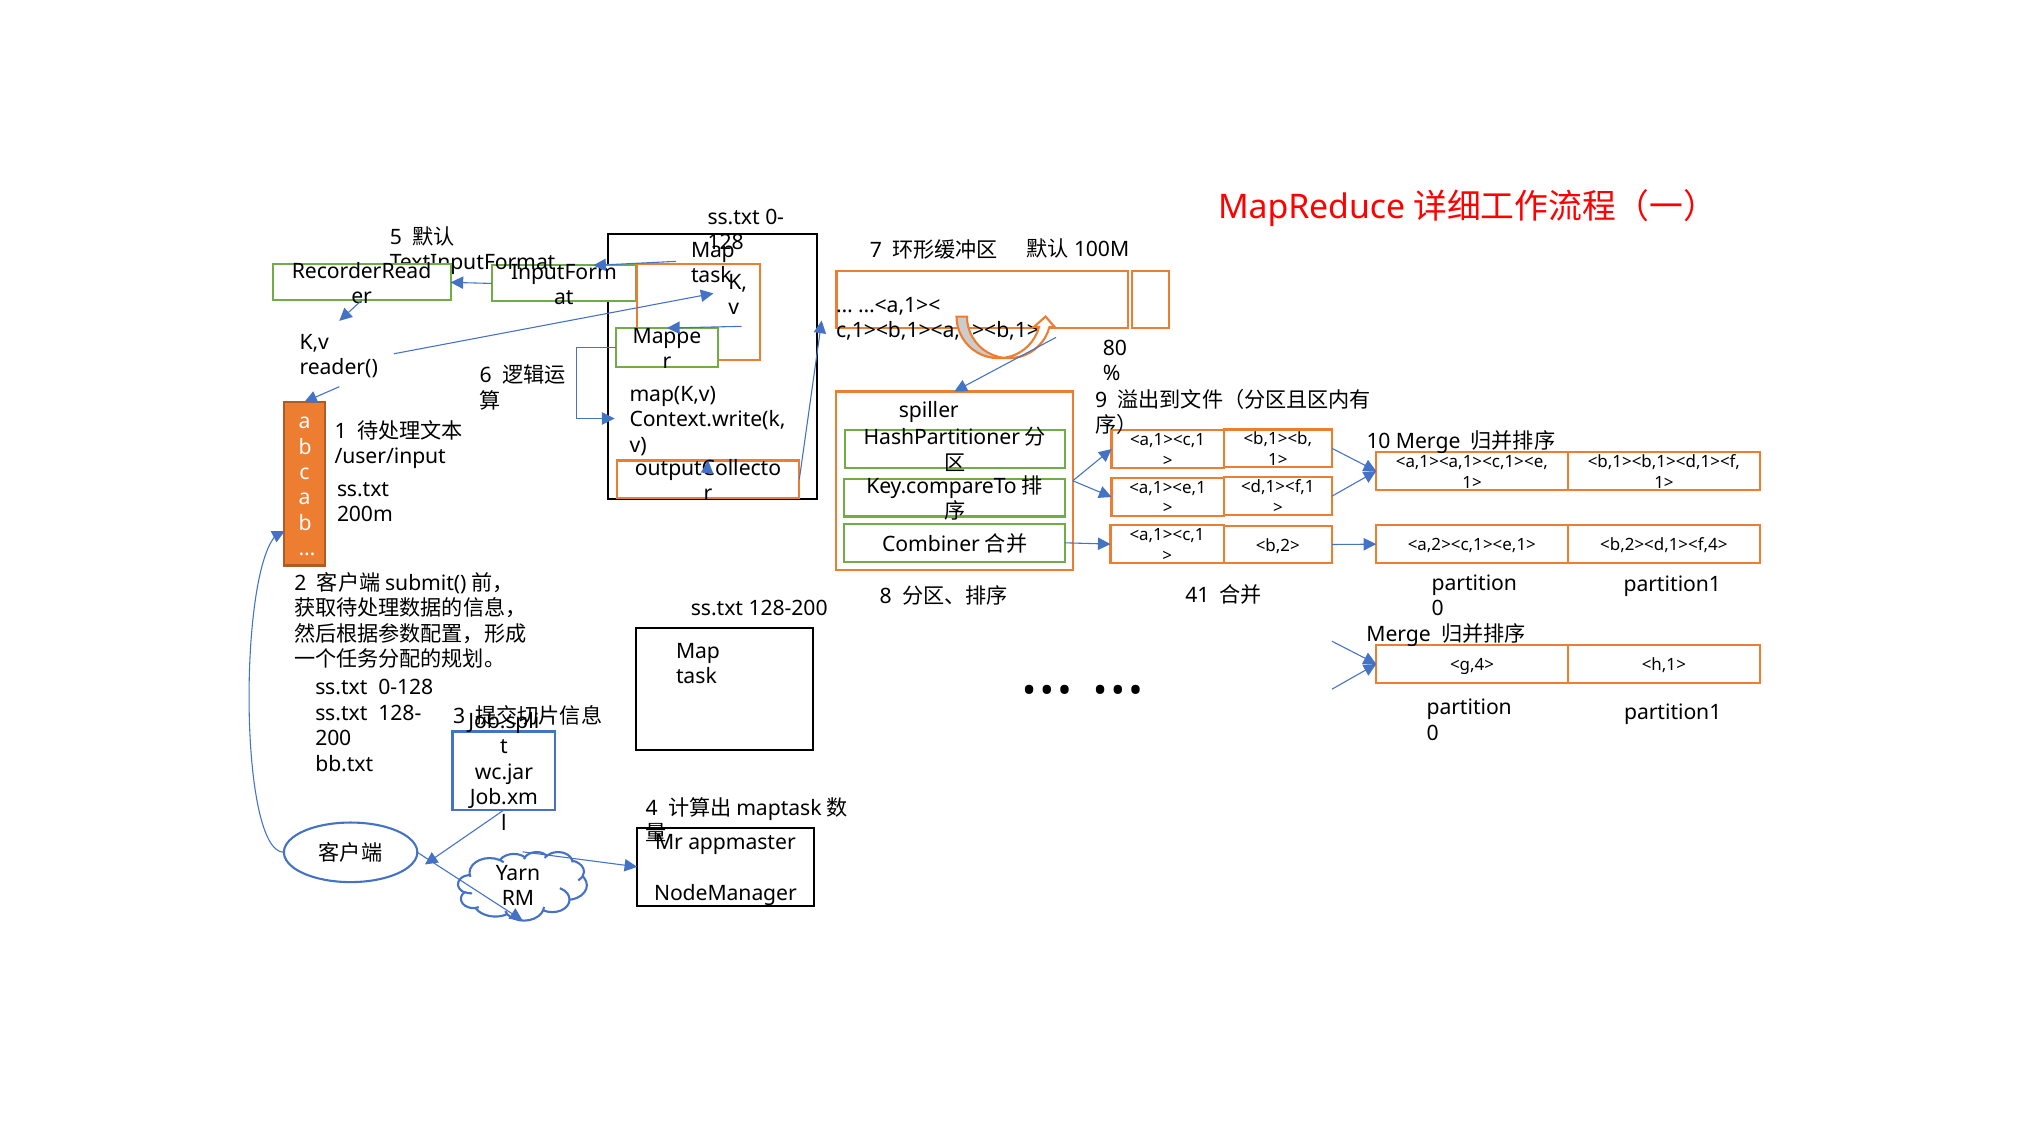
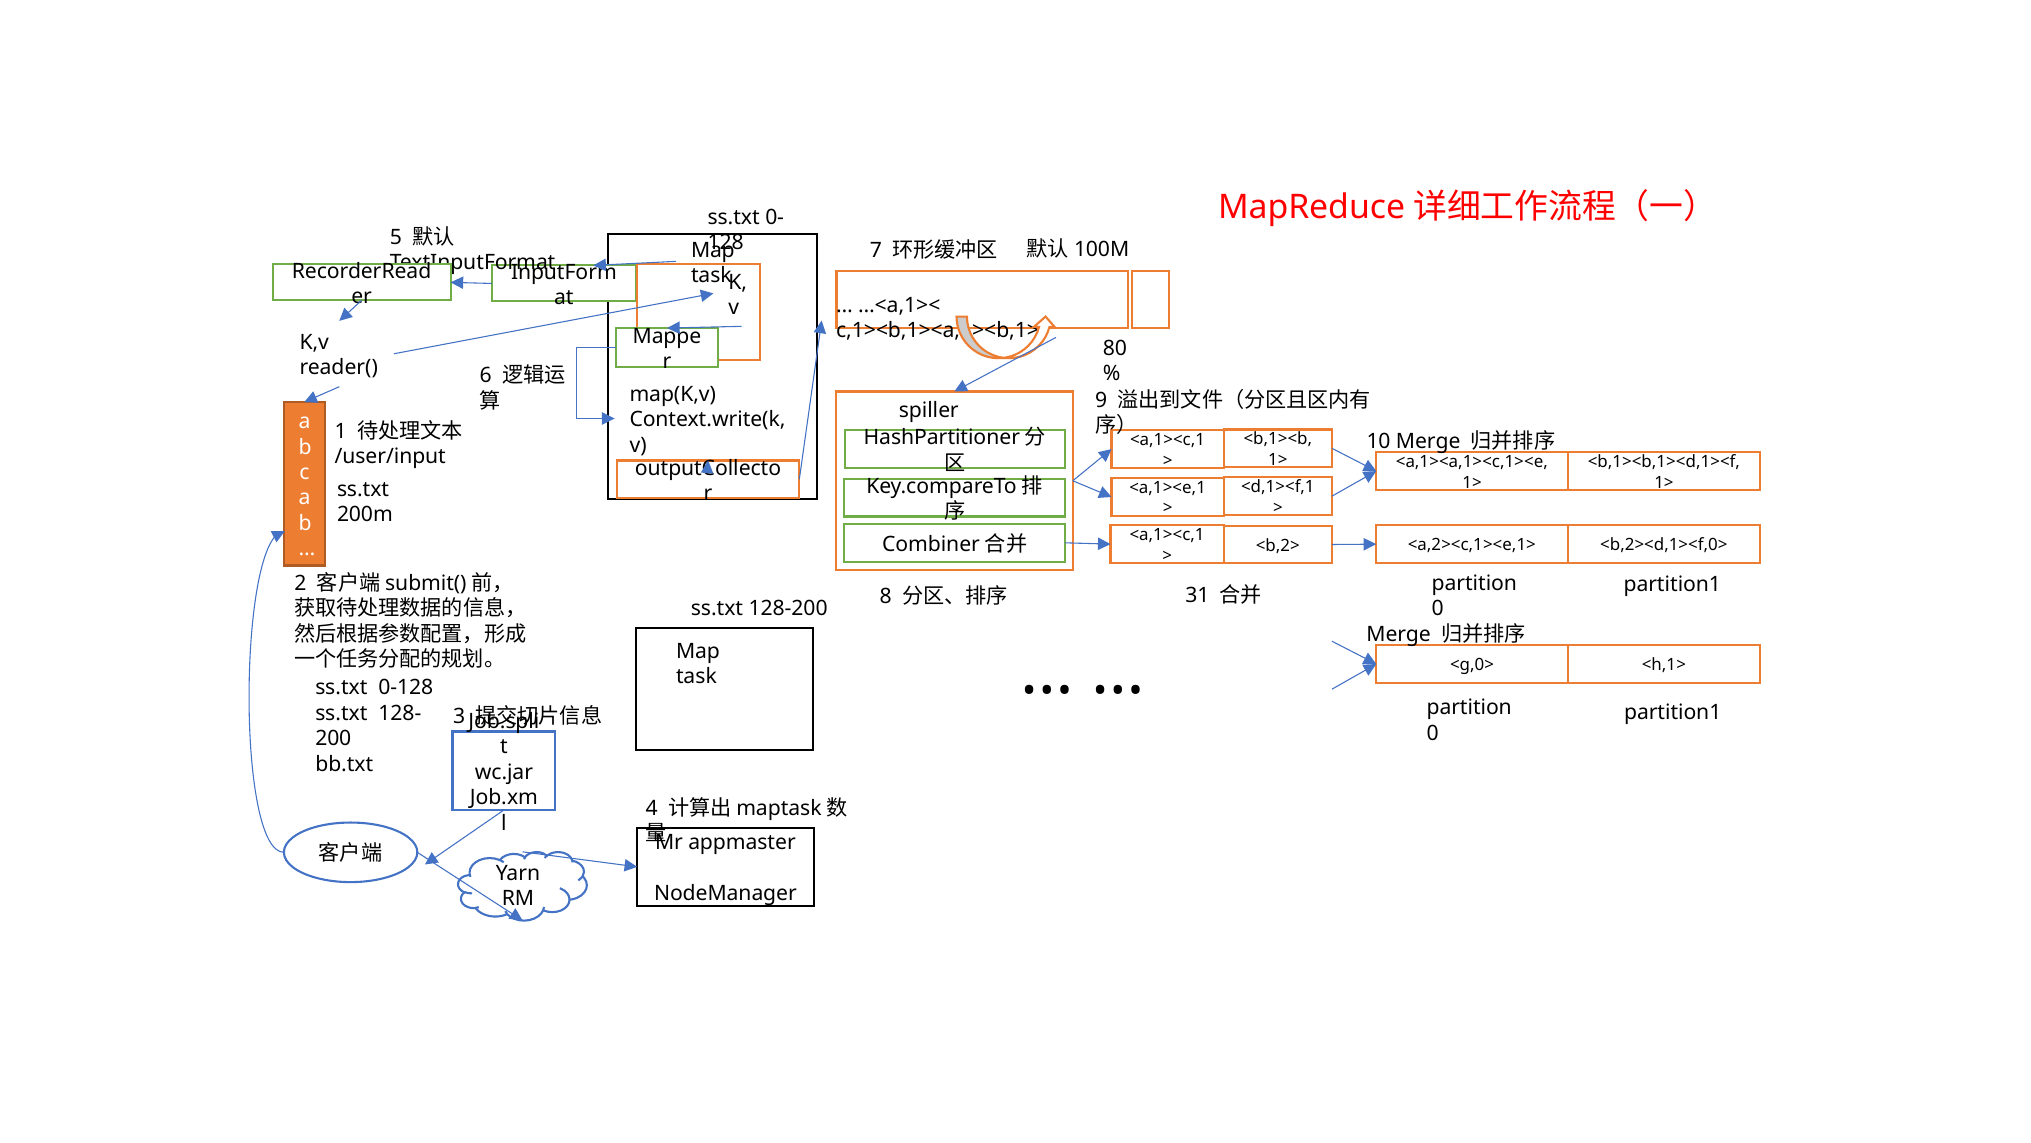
<b,2><d,1><f,4>: <b,2><d,1><f,4> -> <b,2><d,1><f,0>
41: 41 -> 31
<g,4>: <g,4> -> <g,0>
